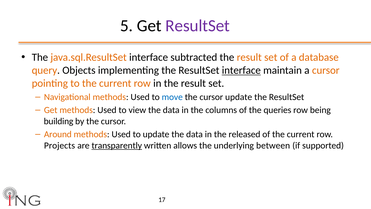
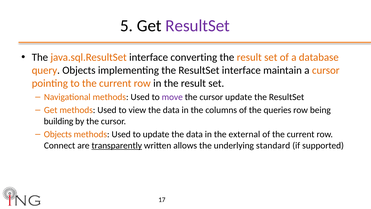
subtracted: subtracted -> converting
interface at (241, 70) underline: present -> none
move colour: blue -> purple
Around at (58, 134): Around -> Objects
released: released -> external
Projects: Projects -> Connect
between: between -> standard
